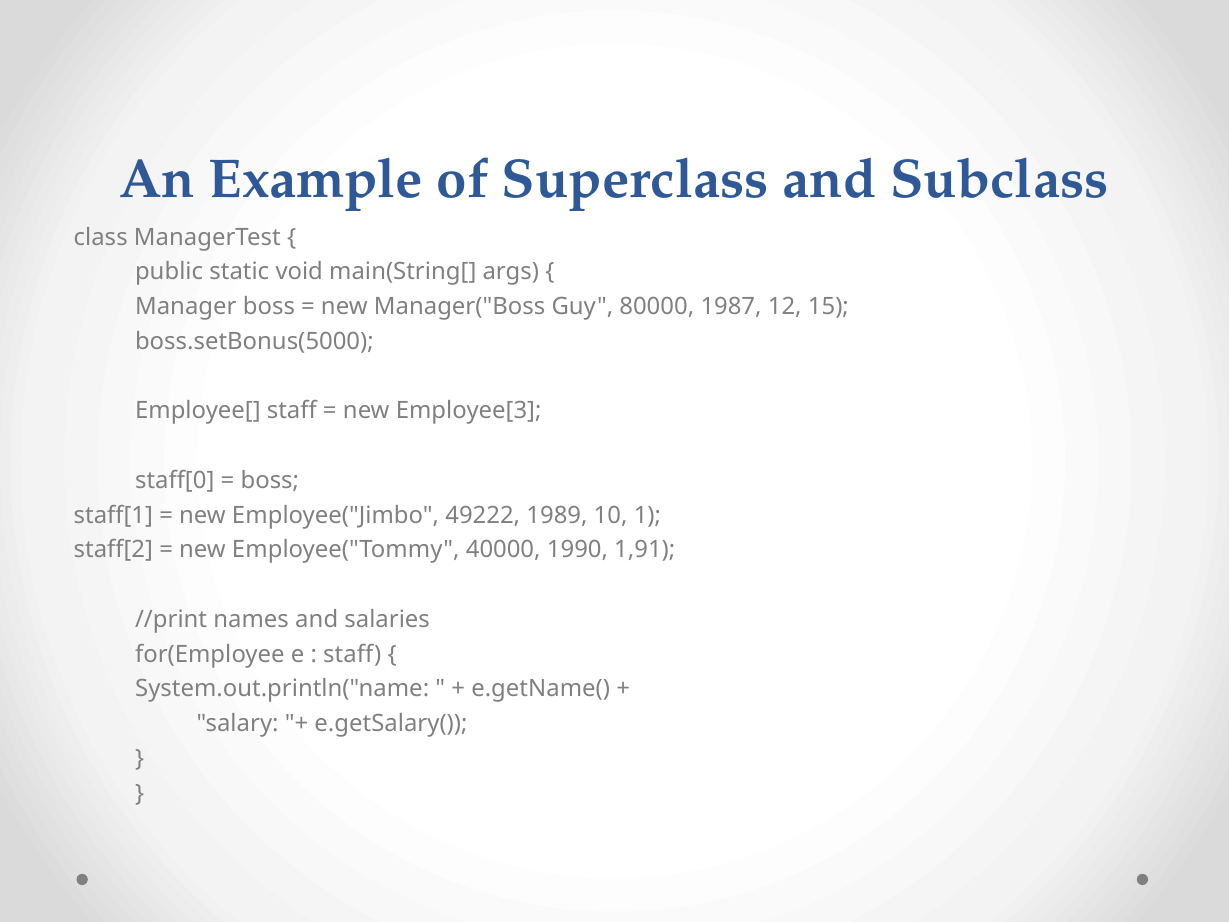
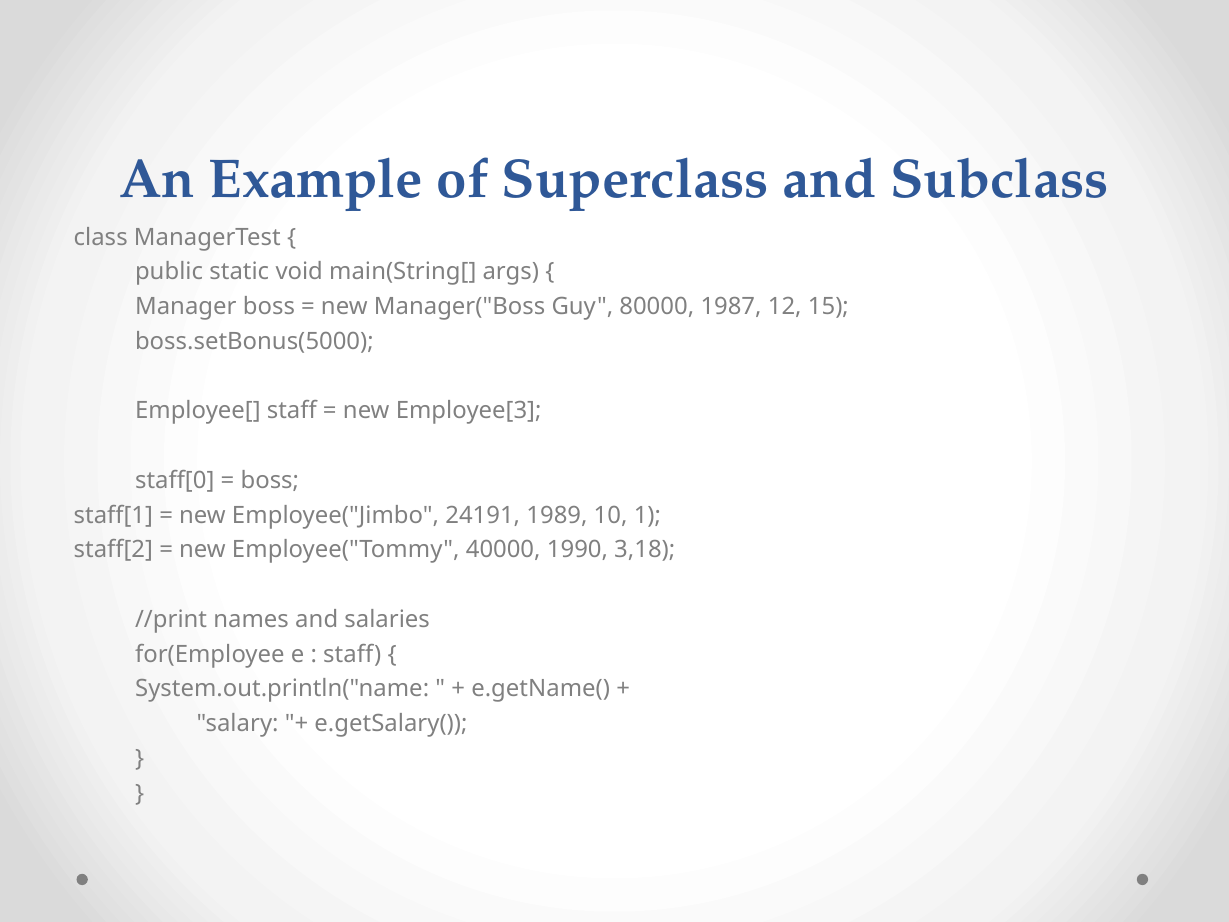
49222: 49222 -> 24191
1,91: 1,91 -> 3,18
